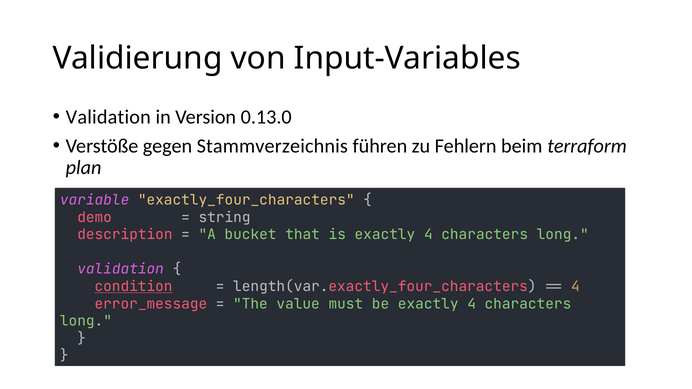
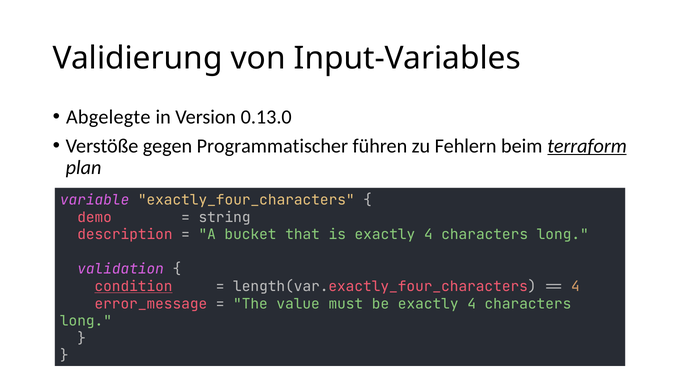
Validation at (108, 117): Validation -> Abgelegte
Stammverzeichnis: Stammverzeichnis -> Programmatischer
terraform underline: none -> present
